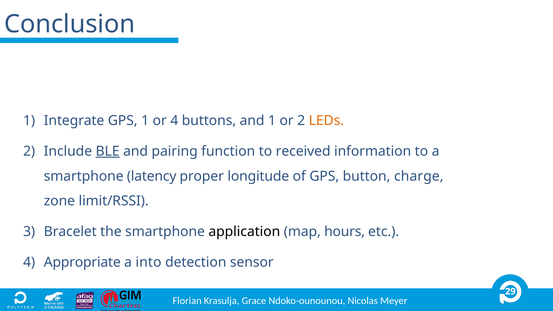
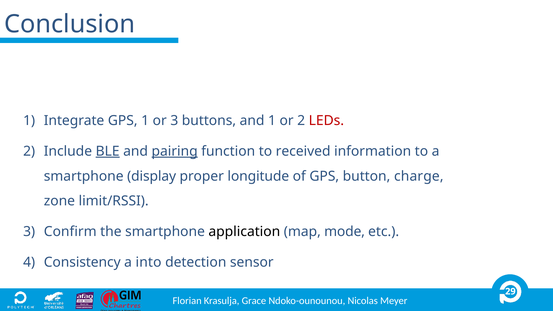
or 4: 4 -> 3
LEDs colour: orange -> red
pairing underline: none -> present
latency: latency -> display
Bracelet: Bracelet -> Confirm
hours: hours -> mode
Appropriate: Appropriate -> Consistency
